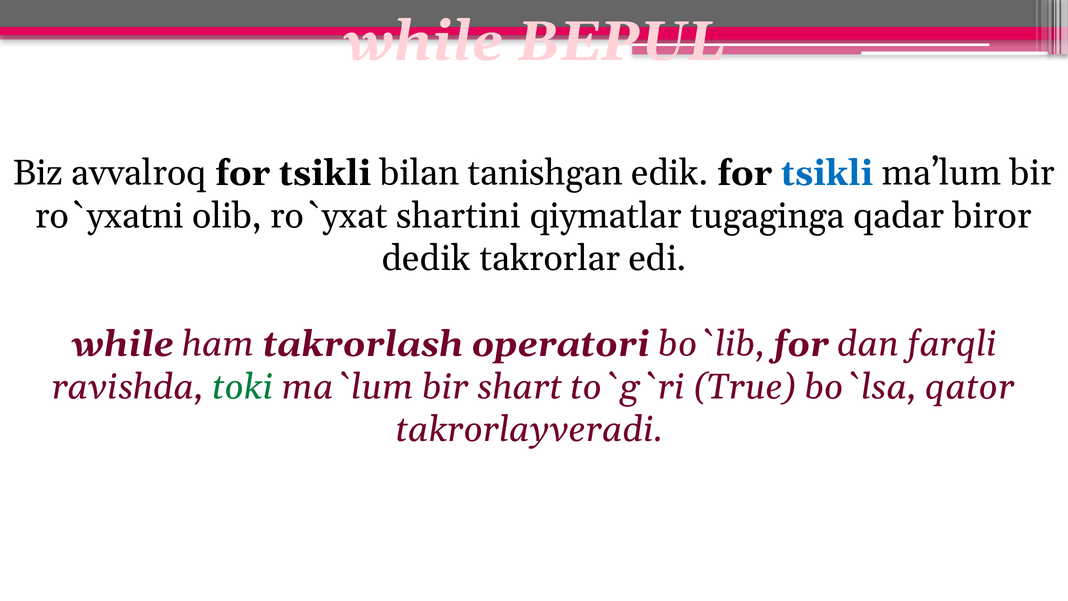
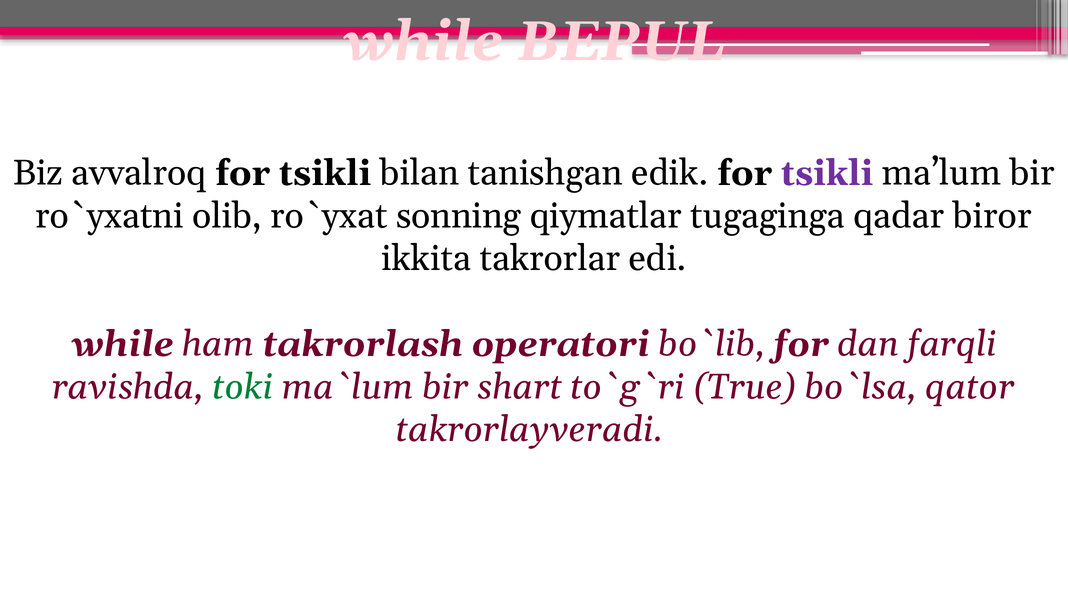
tsikli at (827, 173) colour: blue -> purple
shartini: shartini -> sonning
dedik: dedik -> ikkita
